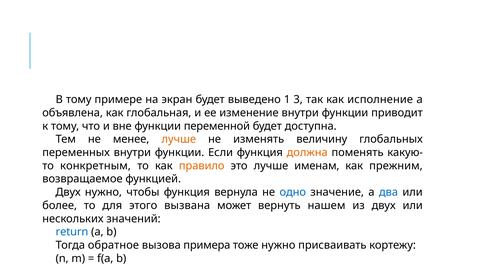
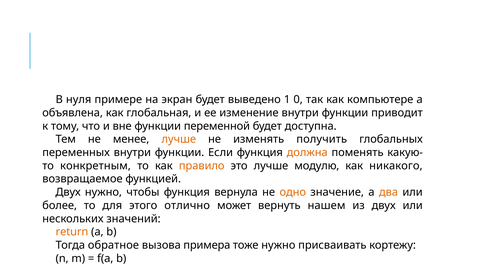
В тому: тому -> нуля
3: 3 -> 0
исполнение: исполнение -> компьютере
величину: величину -> получить
именам: именам -> модулю
прежним: прежним -> никакого
одно colour: blue -> orange
два colour: blue -> orange
вызвана: вызвана -> отлично
return colour: blue -> orange
